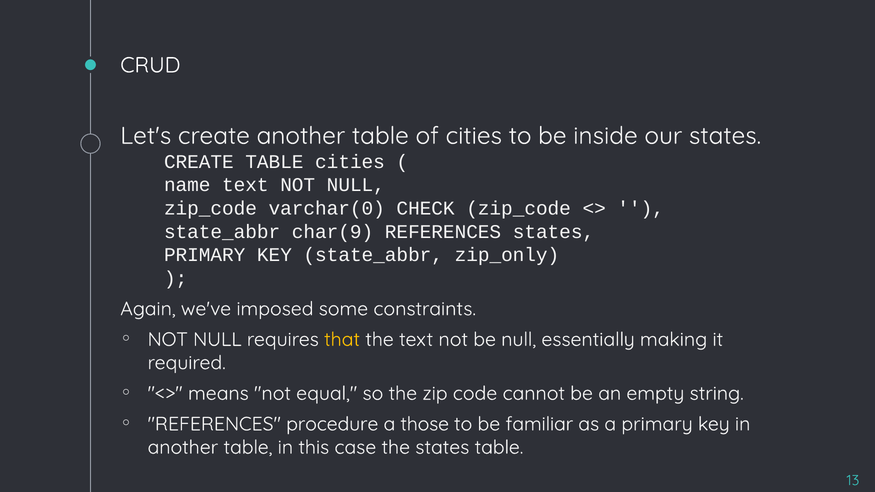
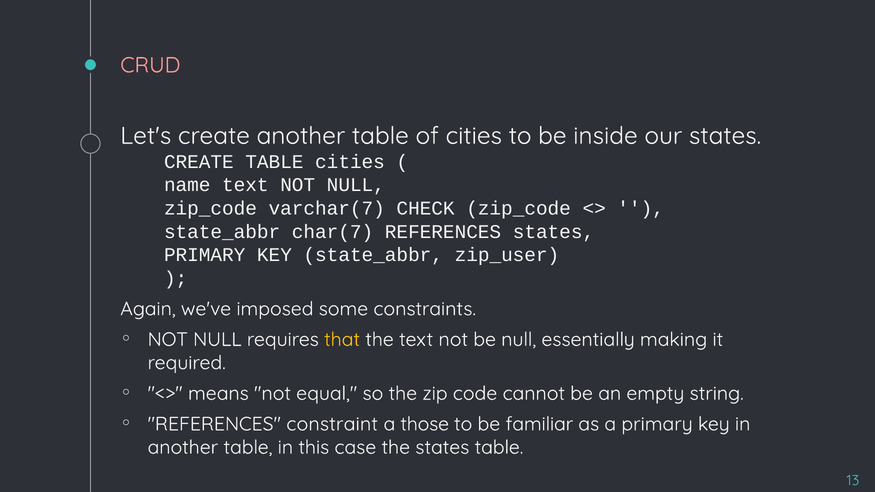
CRUD colour: white -> pink
varchar(0: varchar(0 -> varchar(7
char(9: char(9 -> char(7
zip_only: zip_only -> zip_user
procedure: procedure -> constraint
